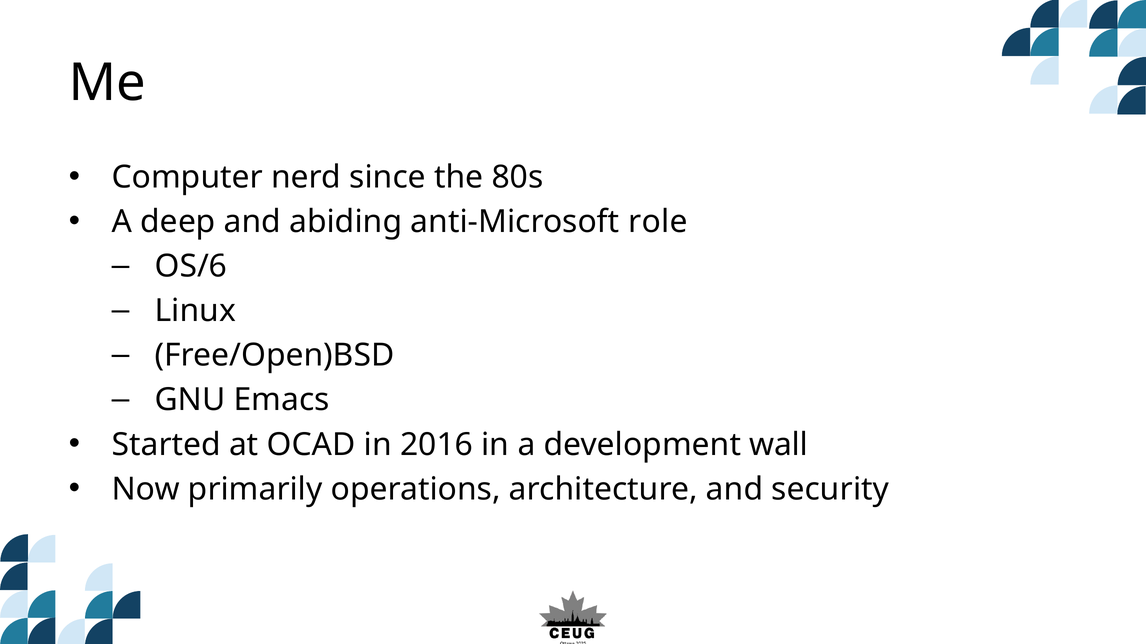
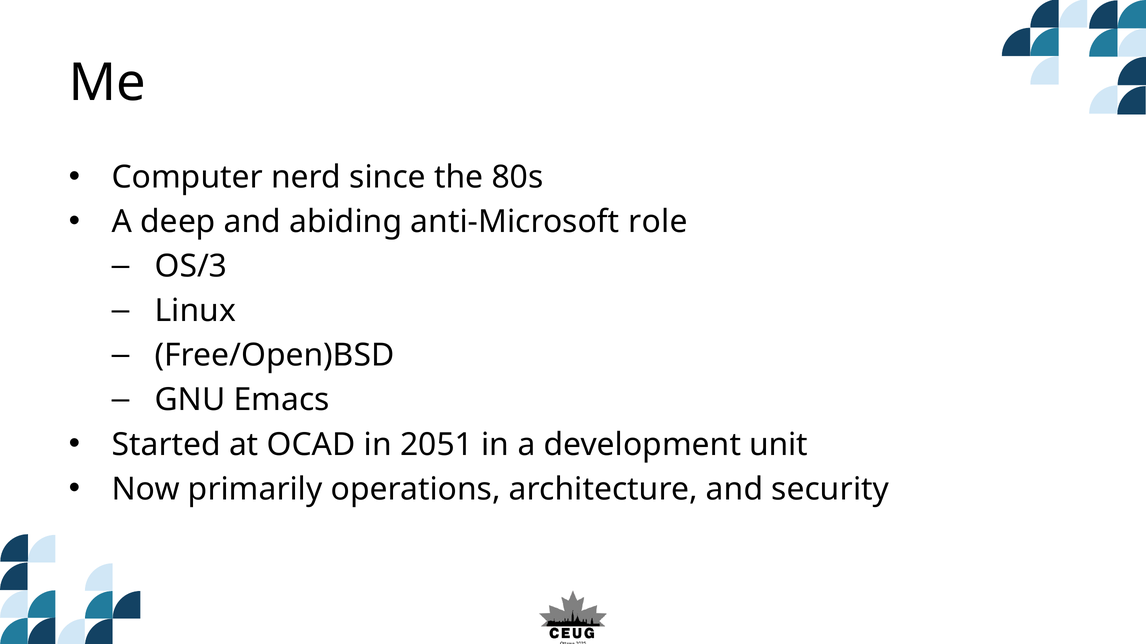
OS/6: OS/6 -> OS/3
2016: 2016 -> 2051
wall: wall -> unit
